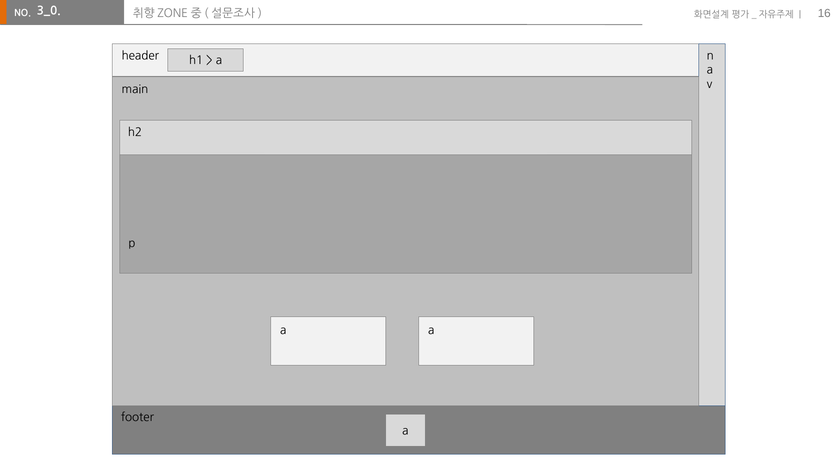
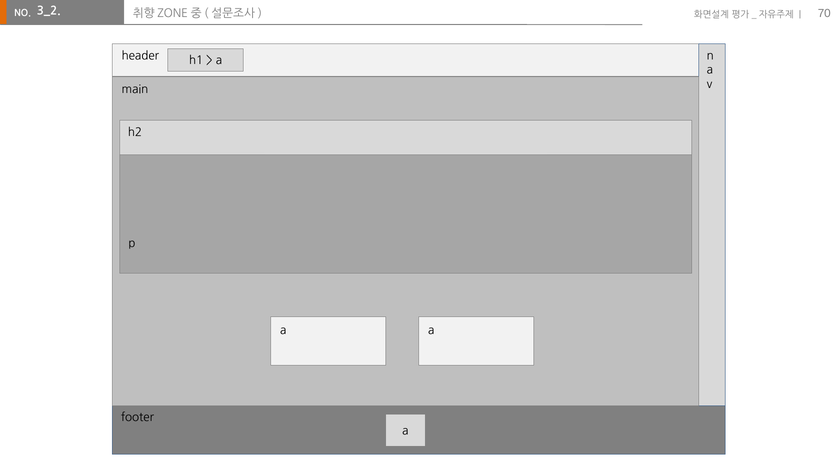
3_0: 3_0 -> 3_2
16: 16 -> 70
